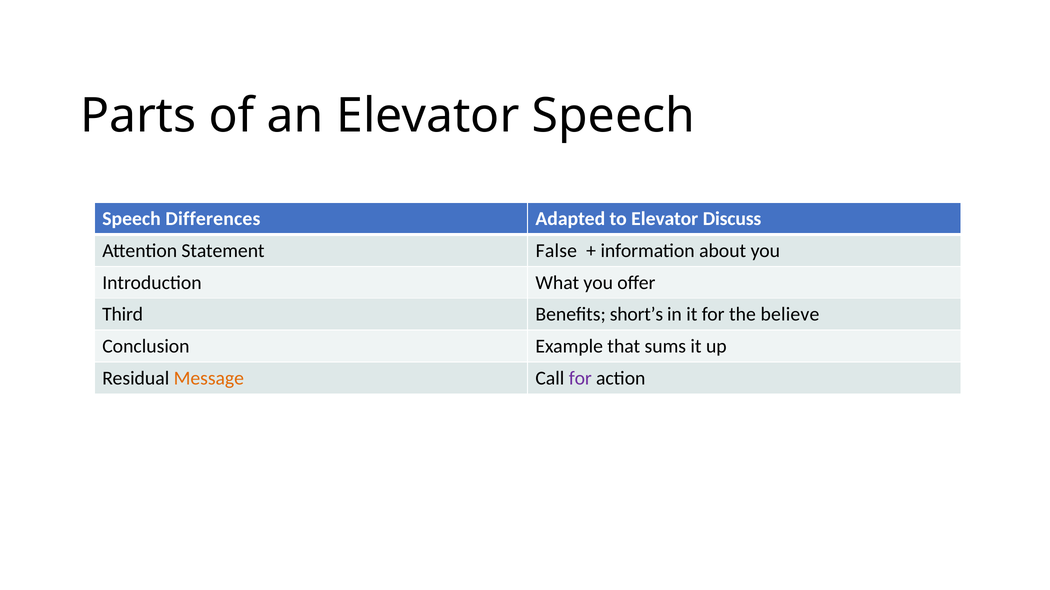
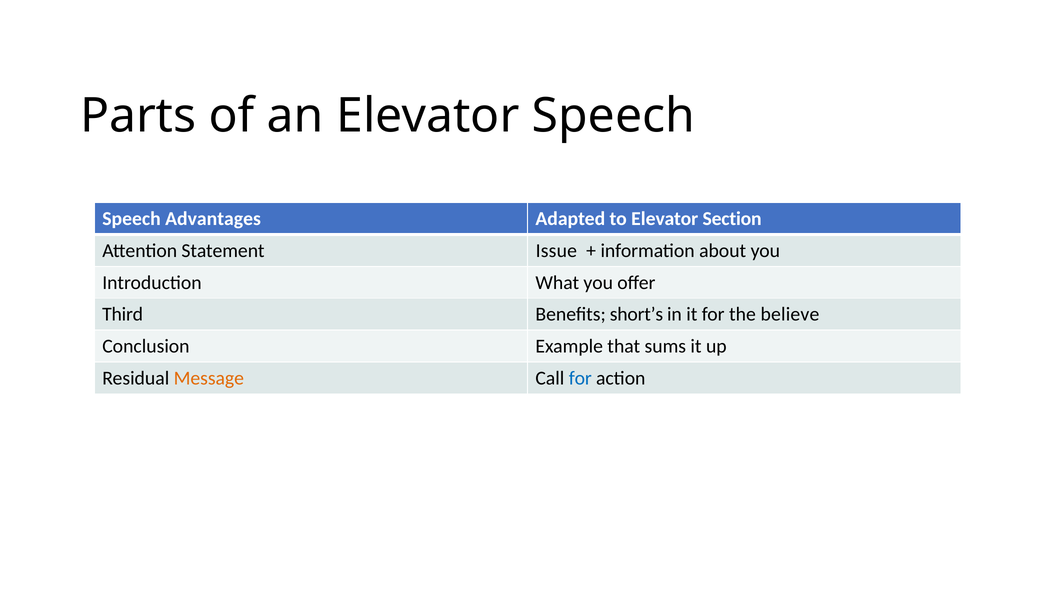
Differences: Differences -> Advantages
Discuss: Discuss -> Section
False: False -> Issue
for at (580, 379) colour: purple -> blue
